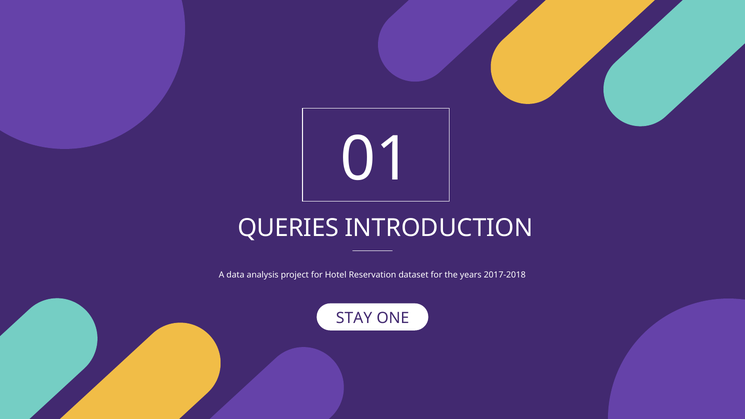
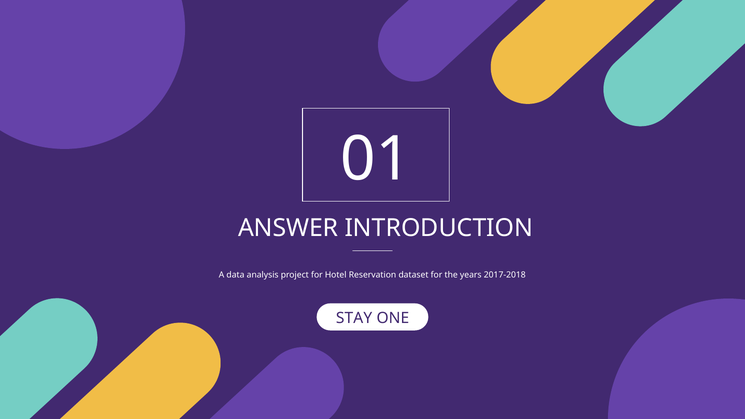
QUERIES: QUERIES -> ANSWER
